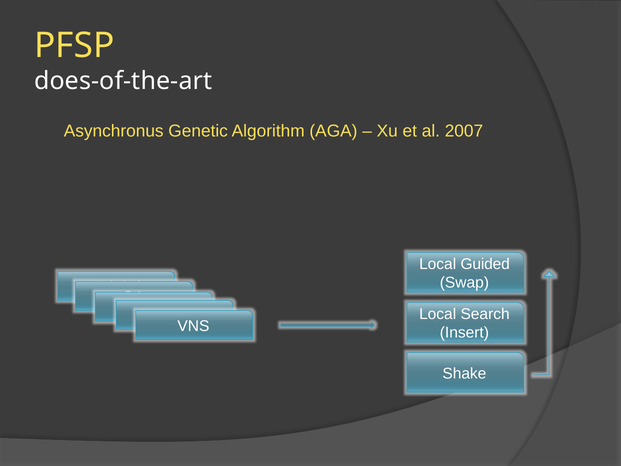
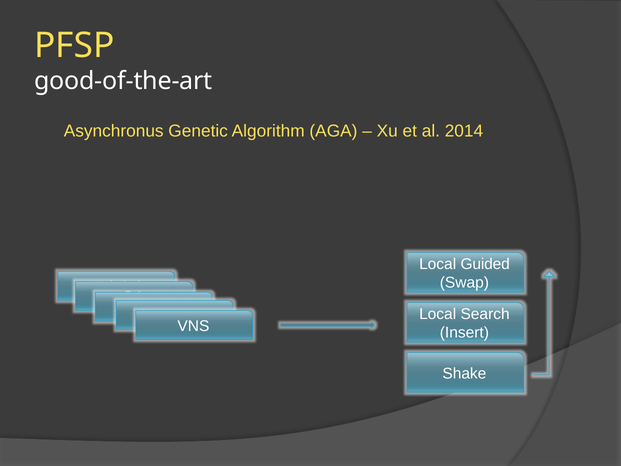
does-of-the-art: does-of-the-art -> good-of-the-art
2007: 2007 -> 2014
